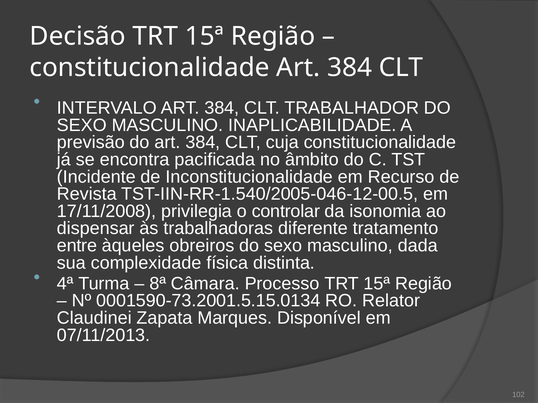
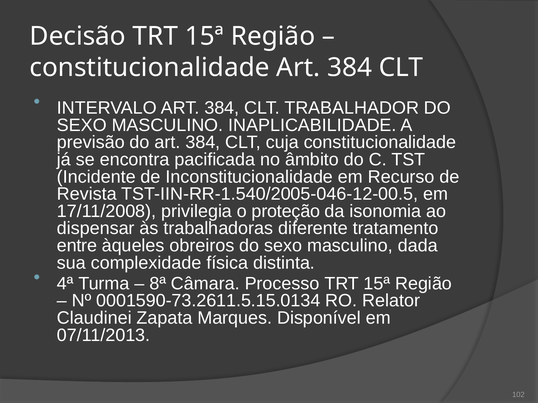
controlar: controlar -> proteção
0001590-73.2001.5.15.0134: 0001590-73.2001.5.15.0134 -> 0001590-73.2611.5.15.0134
